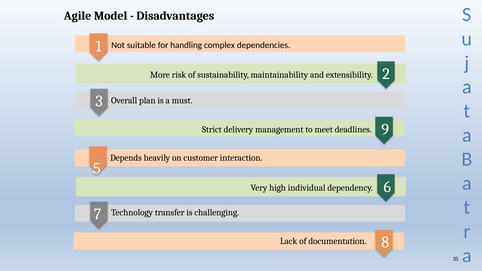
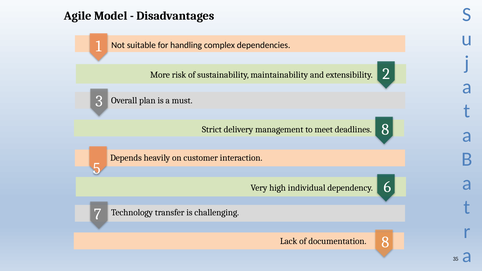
deadlines 9: 9 -> 8
